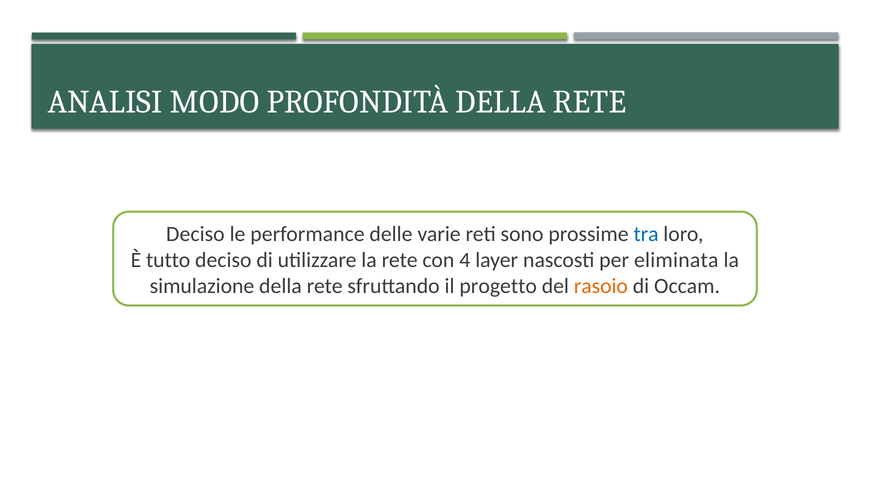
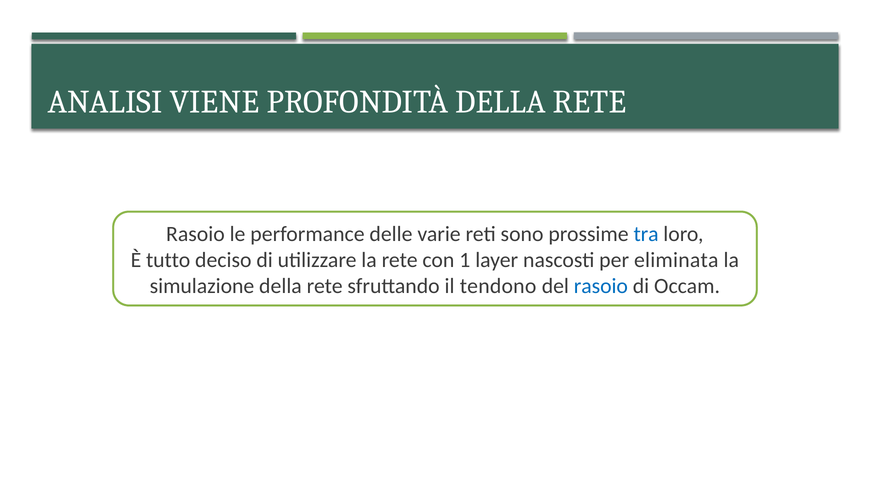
MODO: MODO -> VIENE
Deciso at (195, 234): Deciso -> Rasoio
4: 4 -> 1
progetto: progetto -> tendono
rasoio at (601, 286) colour: orange -> blue
